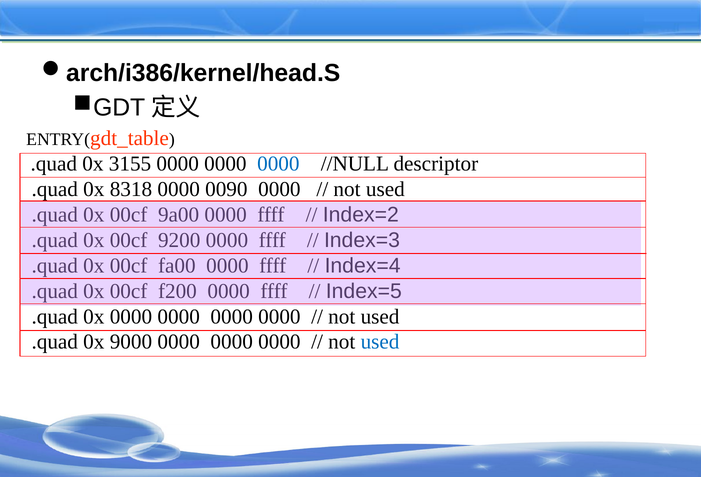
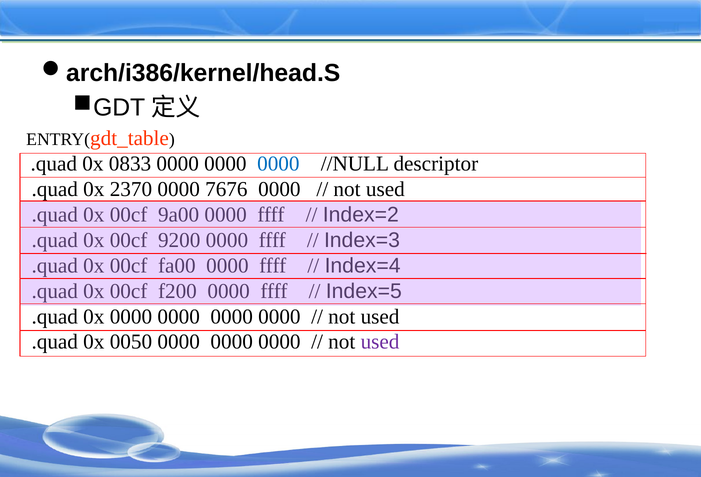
3155: 3155 -> 0833
8318: 8318 -> 2370
0090: 0090 -> 7676
9000: 9000 -> 0050
used at (380, 342) colour: blue -> purple
